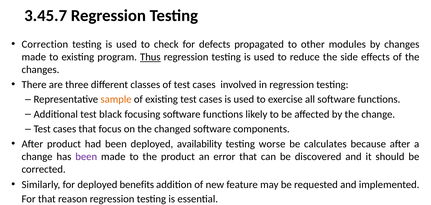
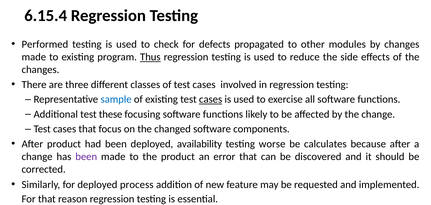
3.45.7: 3.45.7 -> 6.15.4
Correction: Correction -> Performed
sample colour: orange -> blue
cases at (211, 100) underline: none -> present
black: black -> these
benefits: benefits -> process
